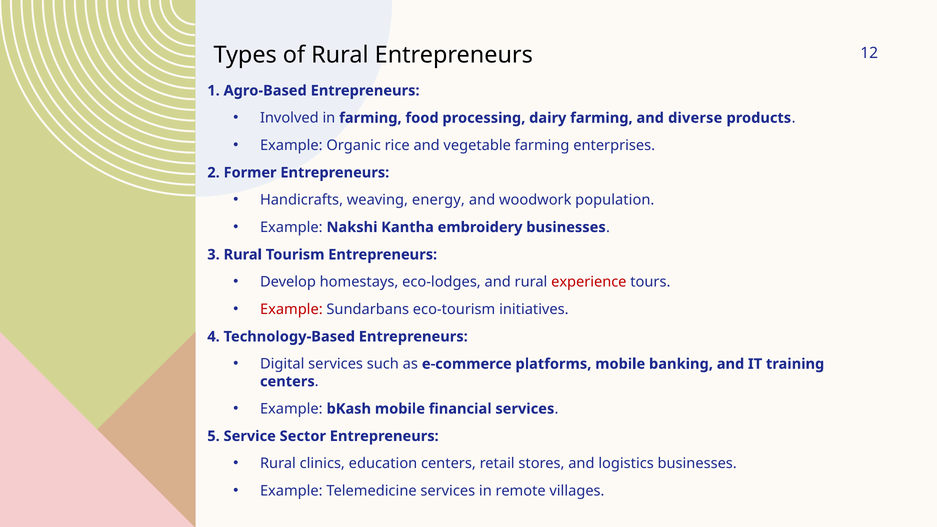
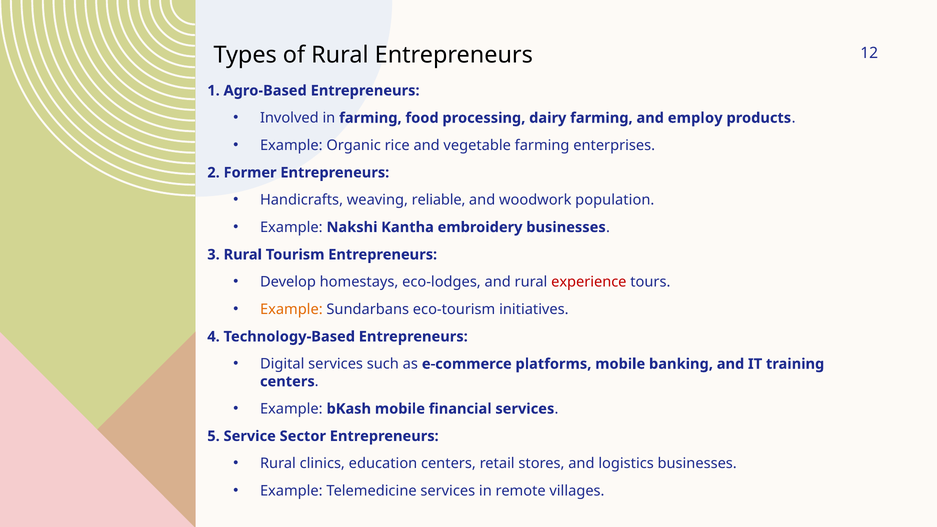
diverse: diverse -> employ
energy: energy -> reliable
Example at (291, 309) colour: red -> orange
